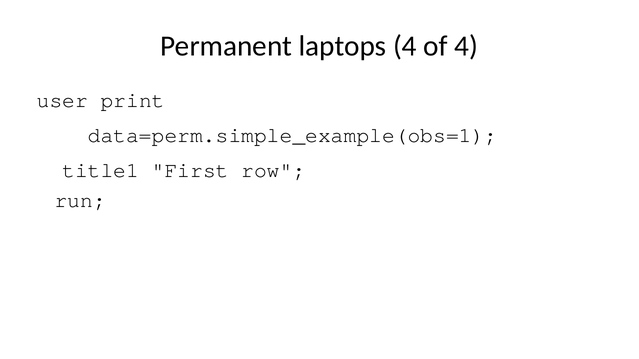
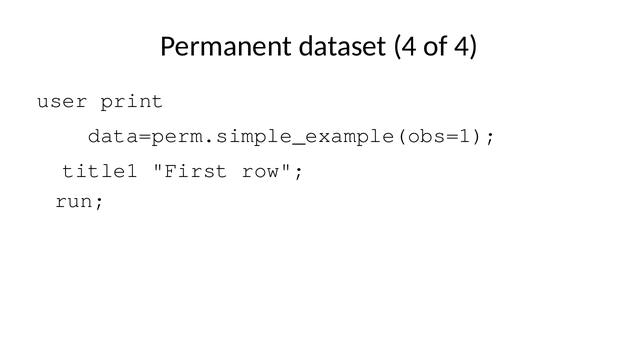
laptops: laptops -> dataset
